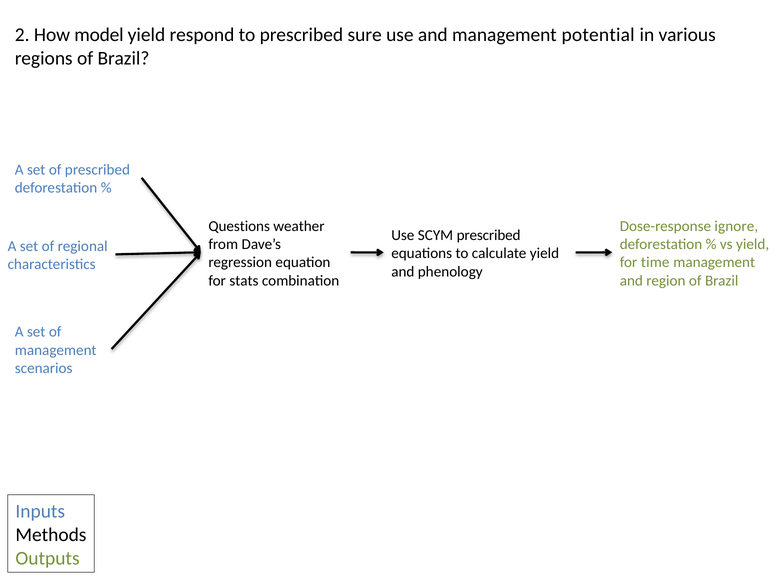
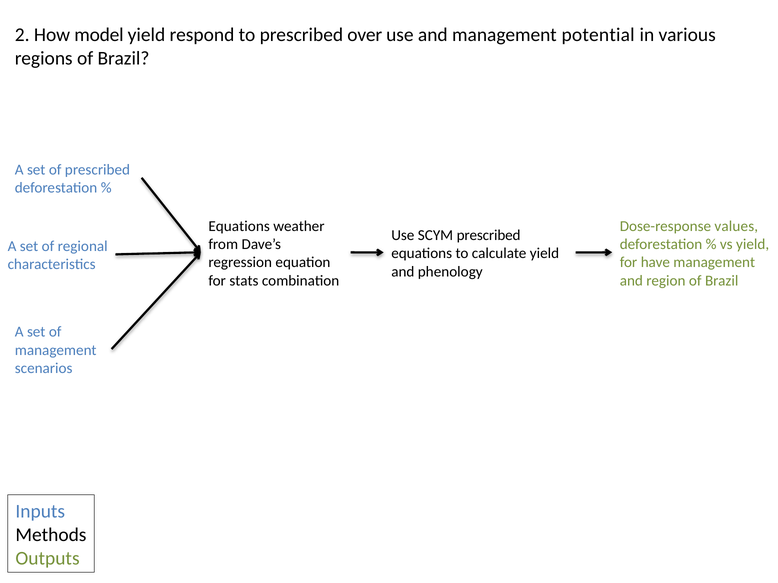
sure: sure -> over
ignore: ignore -> values
Questions at (239, 226): Questions -> Equations
time: time -> have
